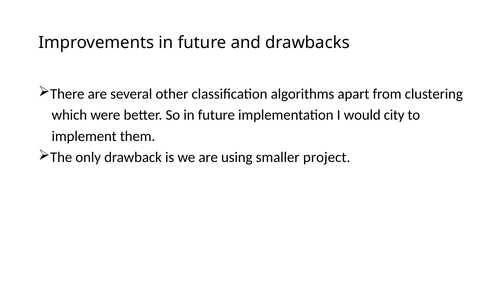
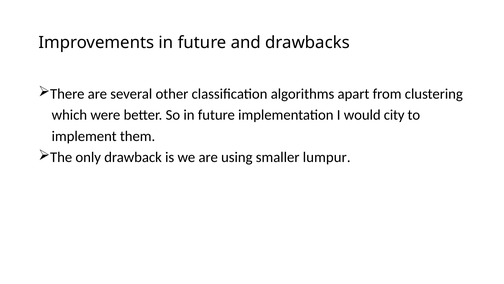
project: project -> lumpur
